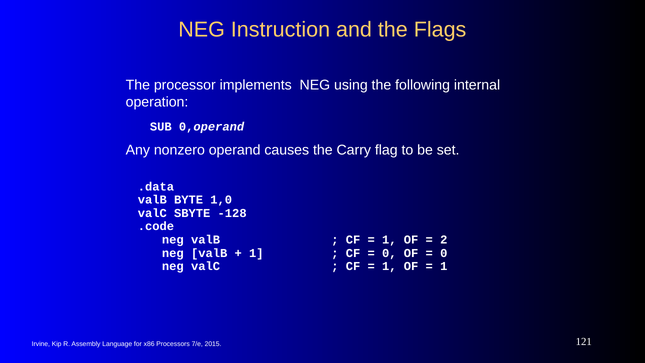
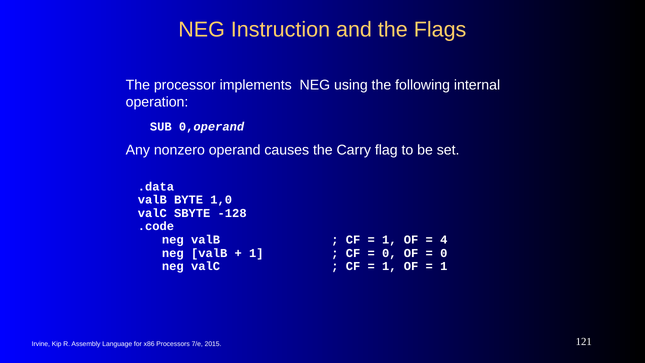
2: 2 -> 4
